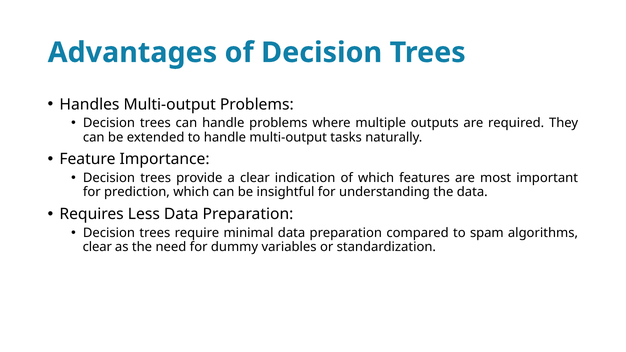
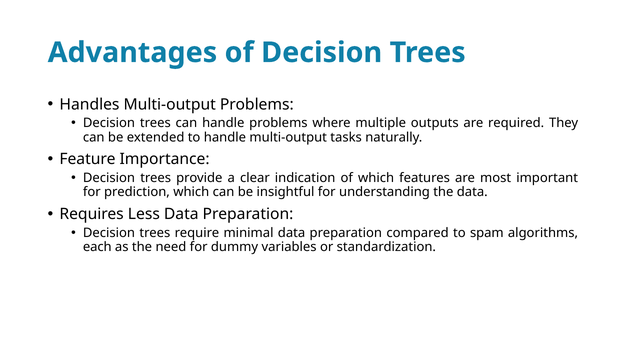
clear at (97, 247): clear -> each
